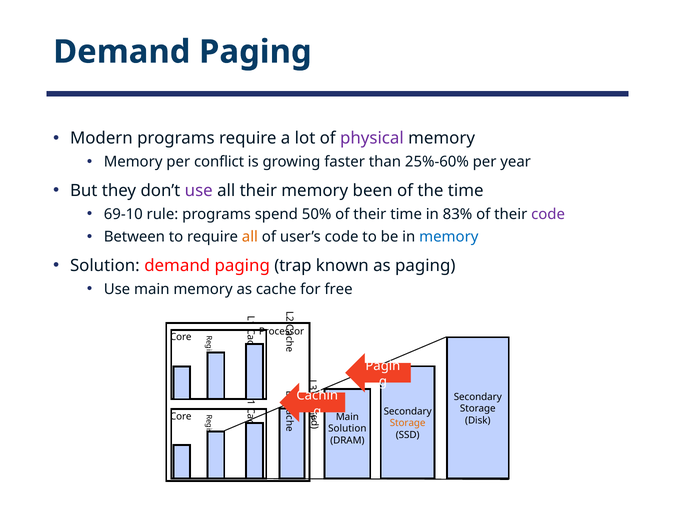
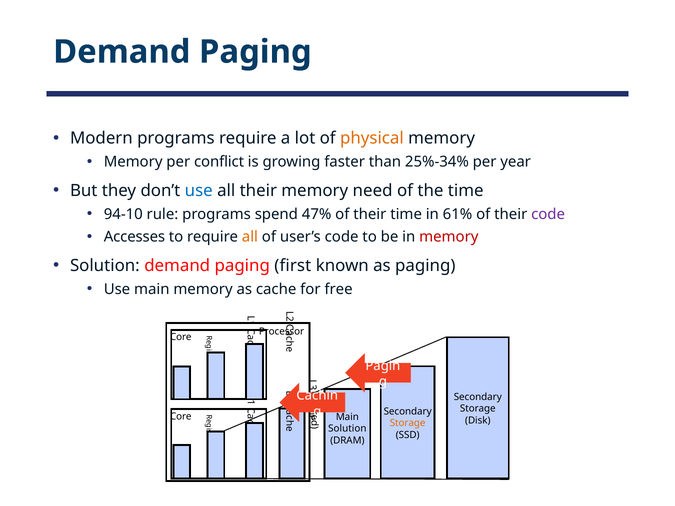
physical colour: purple -> orange
25%-60%: 25%-60% -> 25%-34%
use at (199, 191) colour: purple -> blue
been: been -> need
69-10: 69-10 -> 94-10
50%: 50% -> 47%
83%: 83% -> 61%
Between: Between -> Accesses
memory at (449, 237) colour: blue -> red
trap: trap -> first
